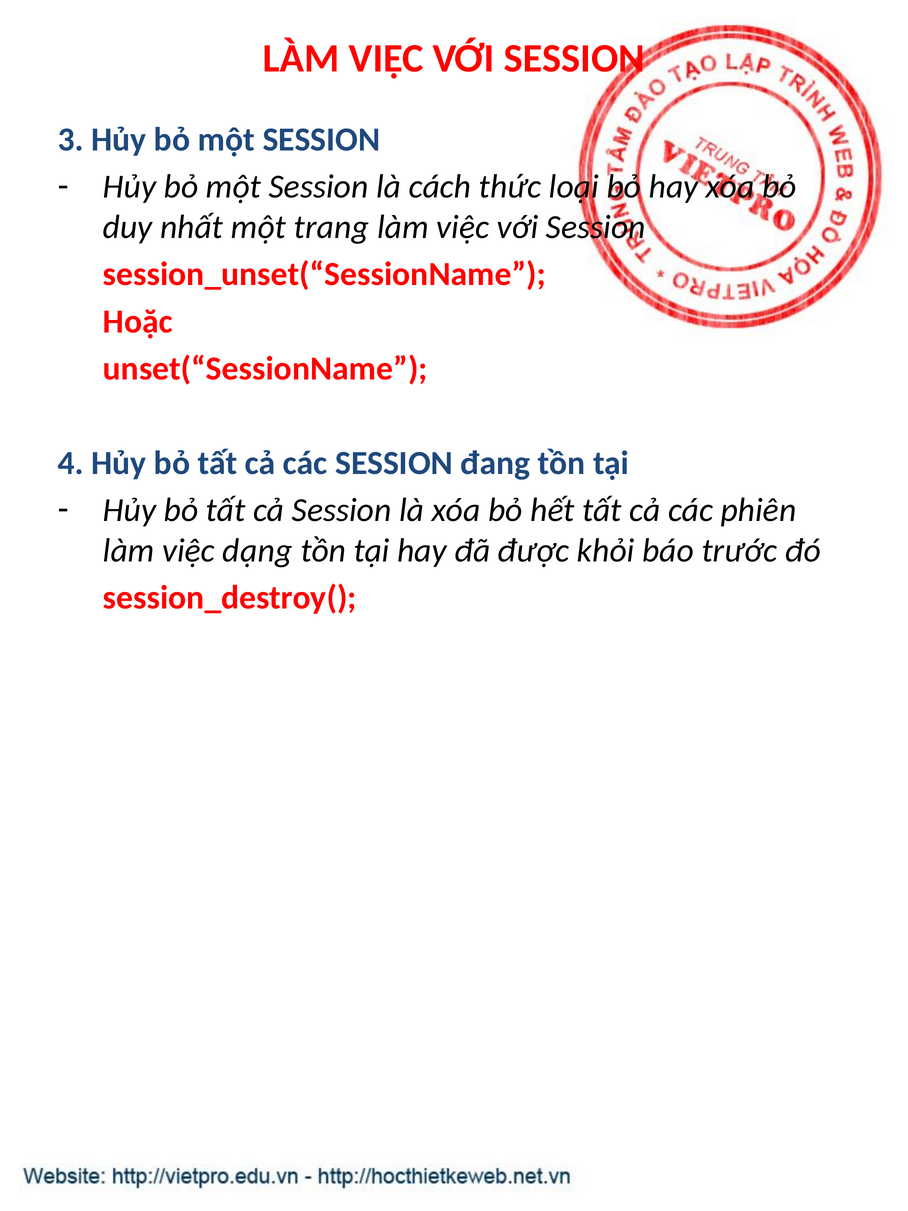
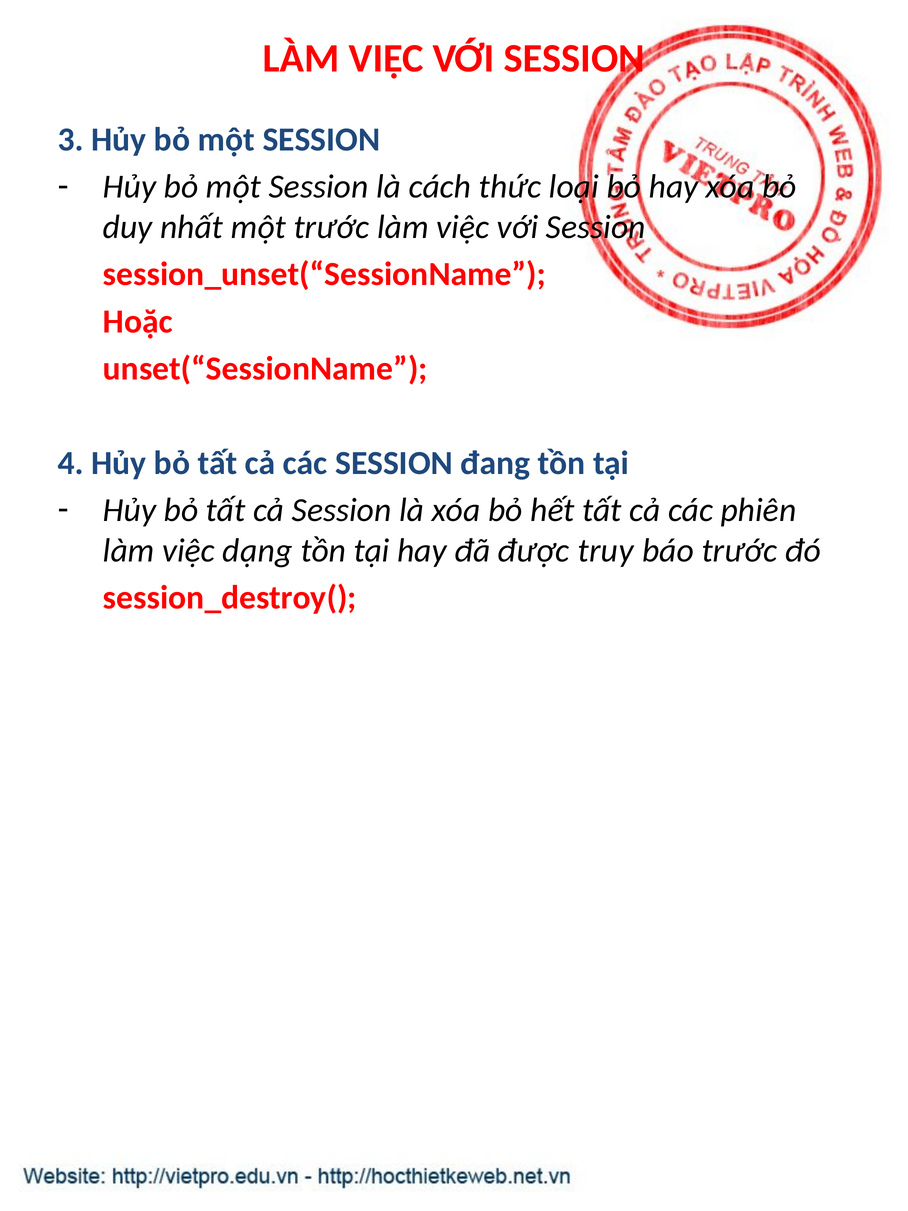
một trang: trang -> trước
khỏi: khỏi -> truy
